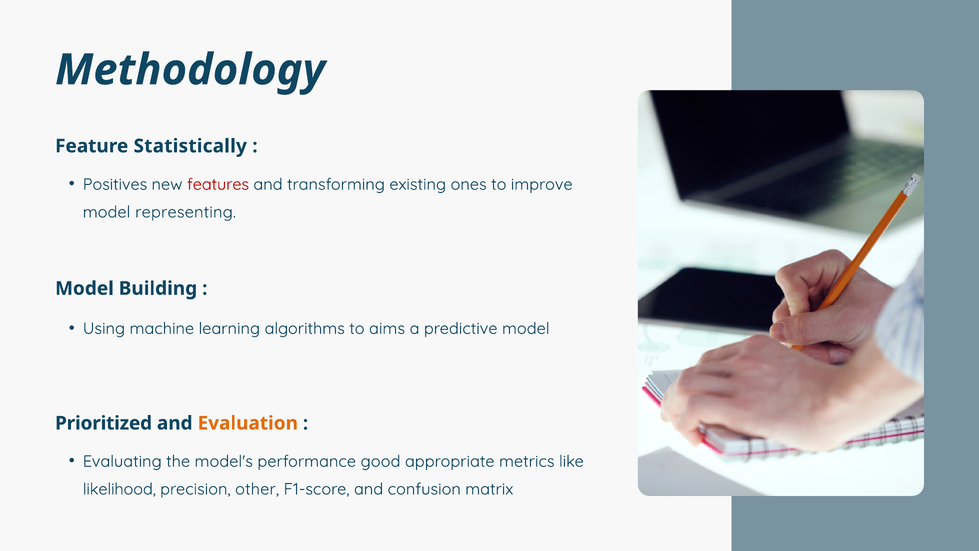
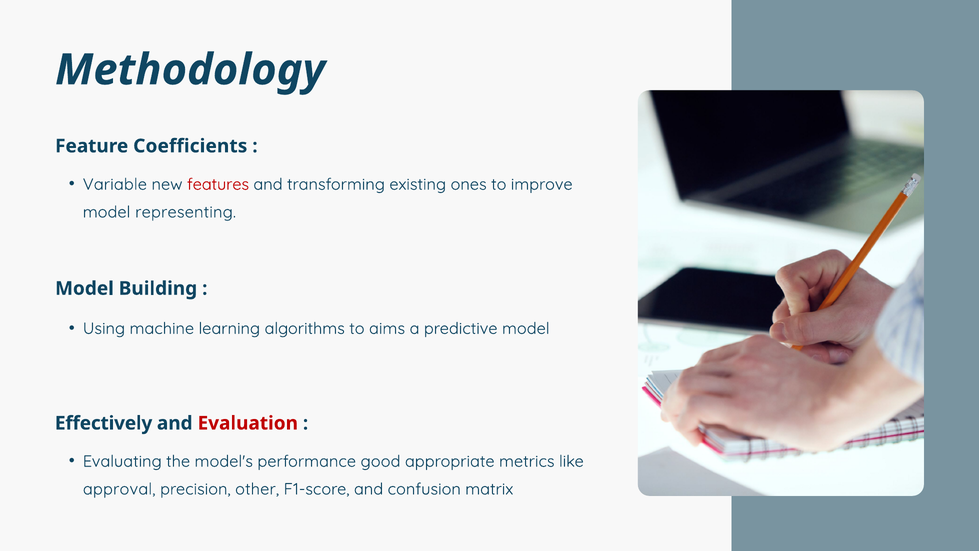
Statistically: Statistically -> Coefficients
Positives: Positives -> Variable
Prioritized: Prioritized -> Effectively
Evaluation colour: orange -> red
likelihood: likelihood -> approval
